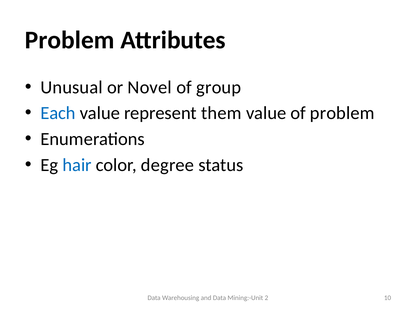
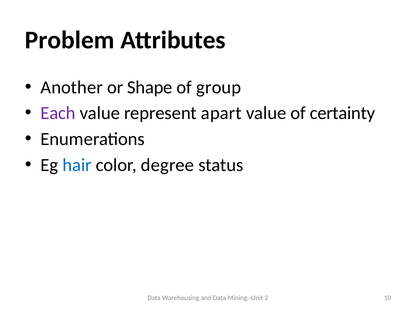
Unusual: Unusual -> Another
Novel: Novel -> Shape
Each colour: blue -> purple
them: them -> apart
of problem: problem -> certainty
